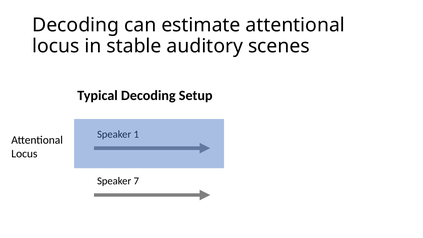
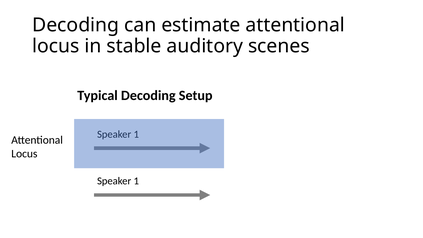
7 at (136, 181): 7 -> 1
